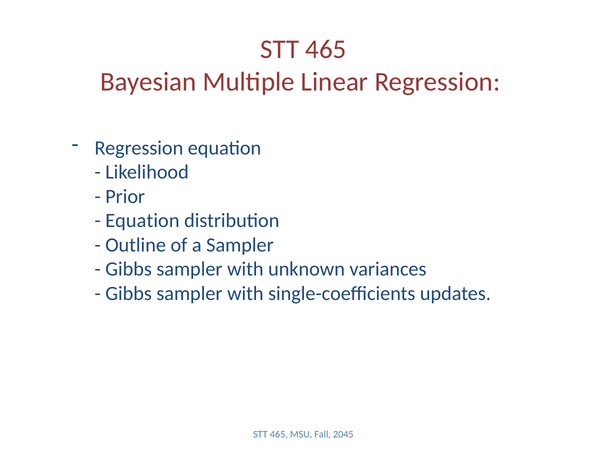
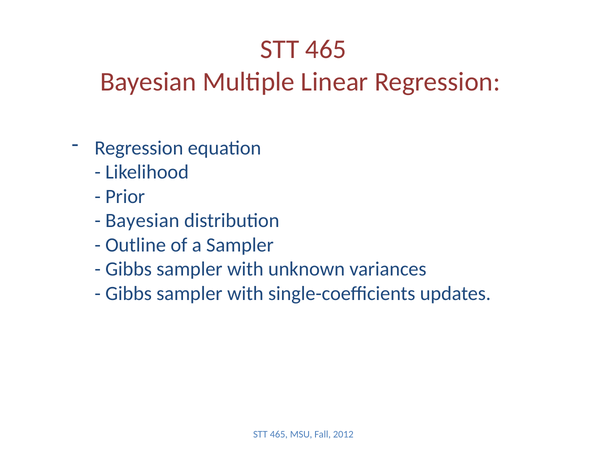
Equation at (142, 221): Equation -> Bayesian
2045: 2045 -> 2012
